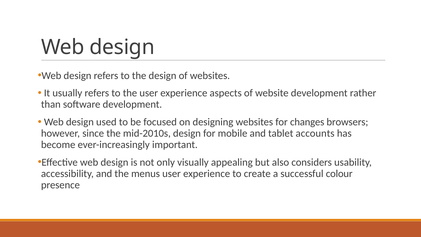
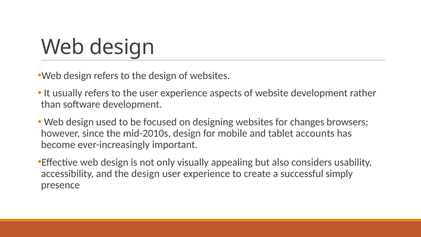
and the menus: menus -> design
colour: colour -> simply
